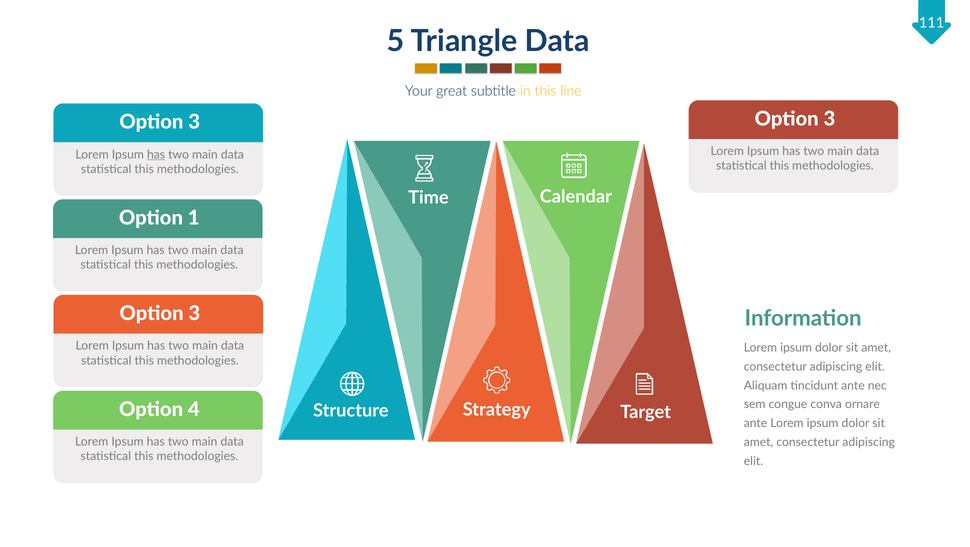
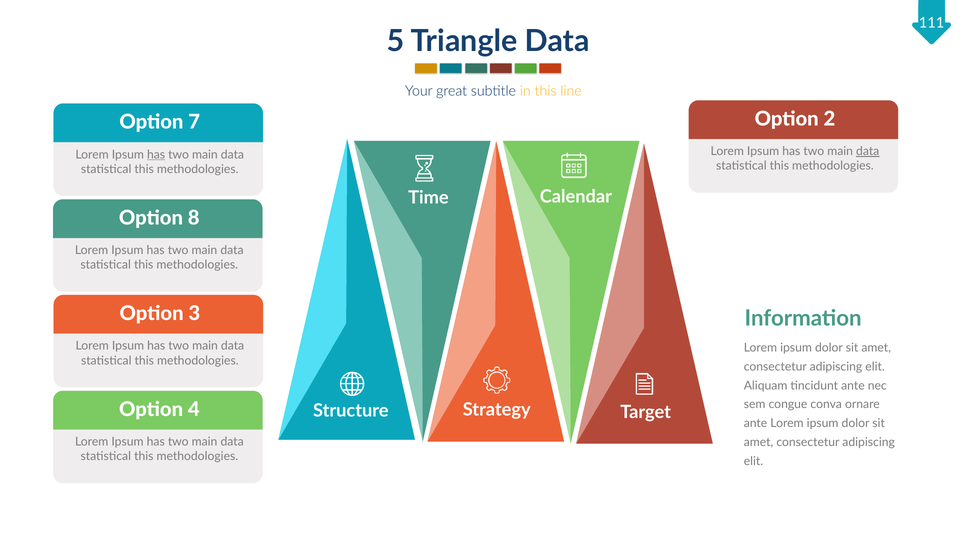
3 at (829, 119): 3 -> 2
3 at (194, 122): 3 -> 7
data at (868, 151) underline: none -> present
1: 1 -> 8
